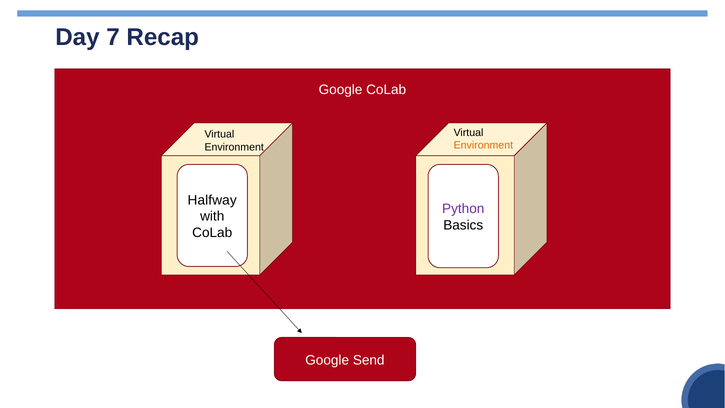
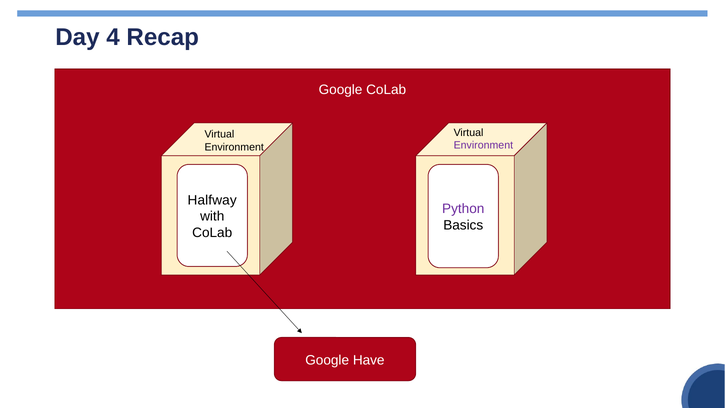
7: 7 -> 4
Environment at (483, 145) colour: orange -> purple
Send: Send -> Have
